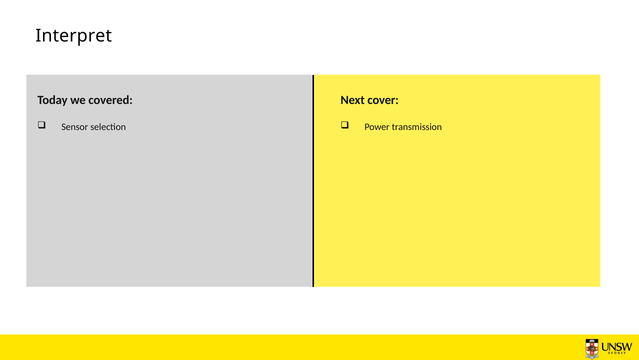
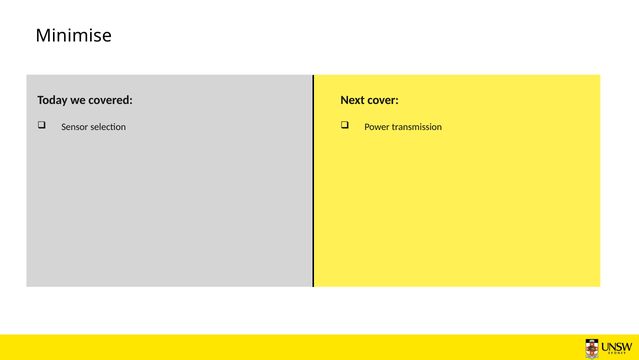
Interpret: Interpret -> Minimise
